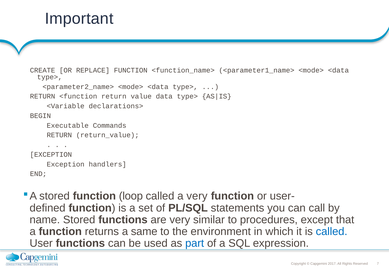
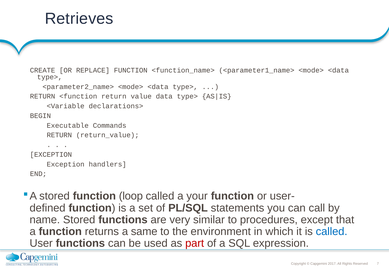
Important: Important -> Retrieves
a very: very -> your
part colour: blue -> red
